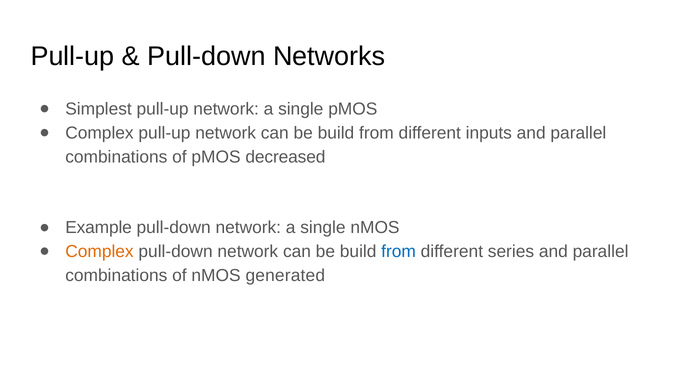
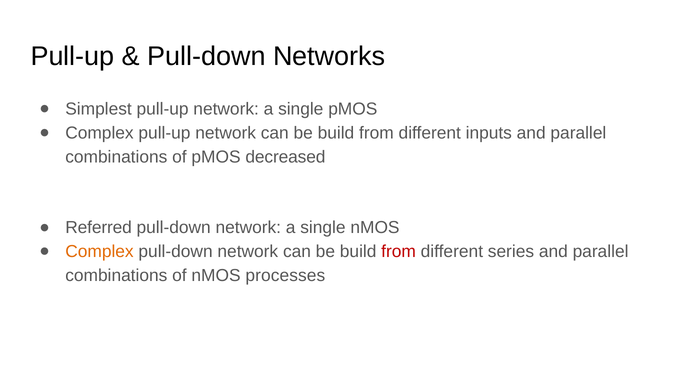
Example: Example -> Referred
from at (399, 252) colour: blue -> red
generated: generated -> processes
